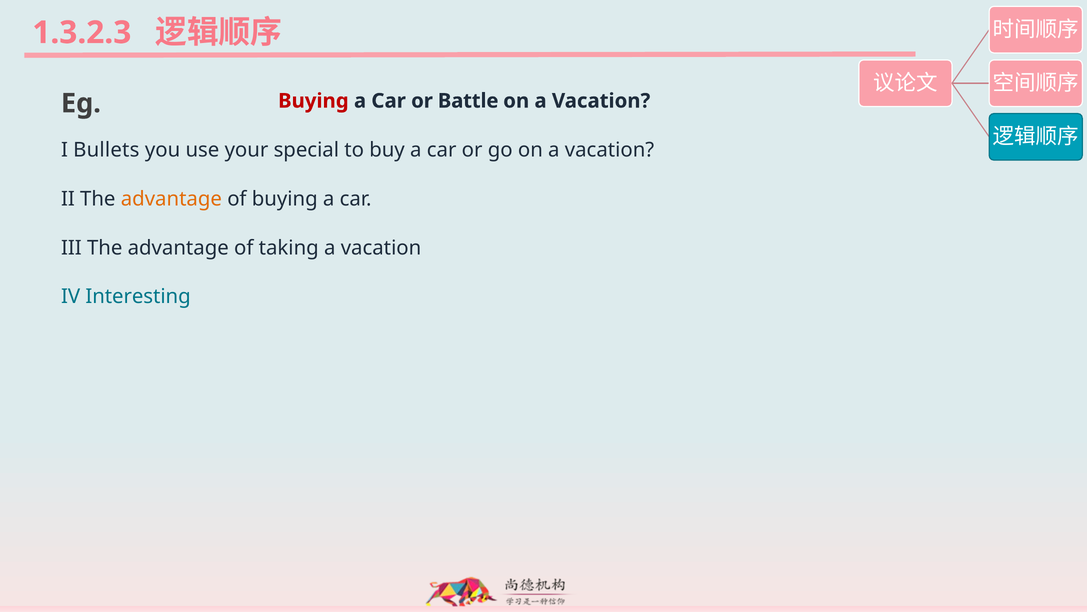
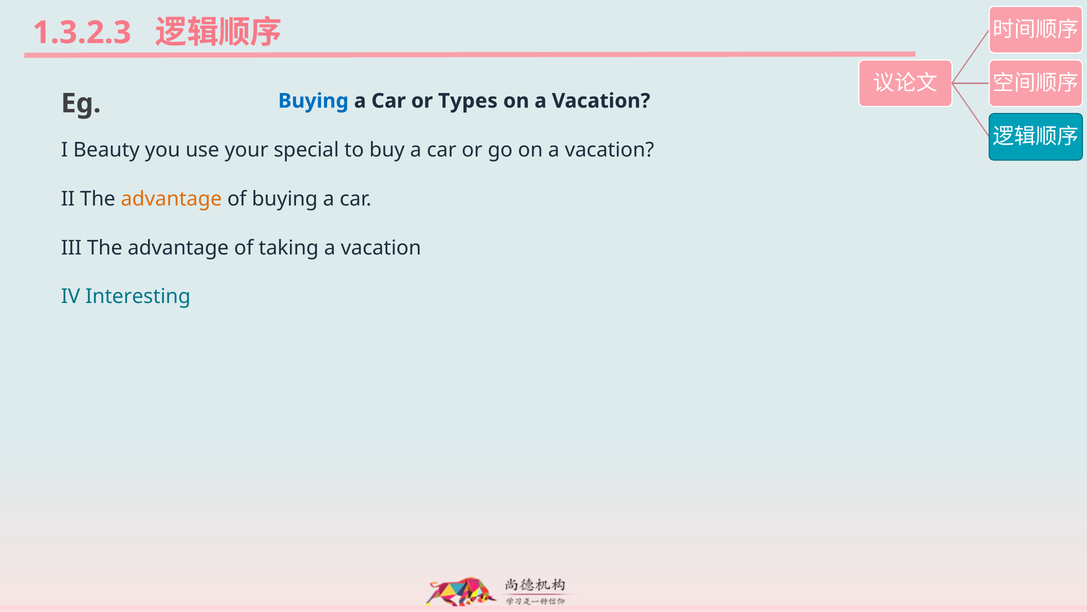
Buying at (313, 101) colour: red -> blue
Battle: Battle -> Types
Bullets: Bullets -> Beauty
